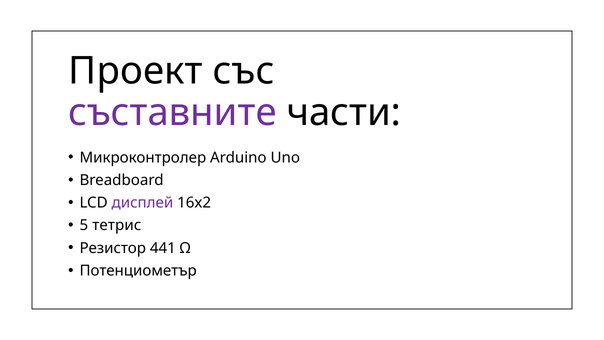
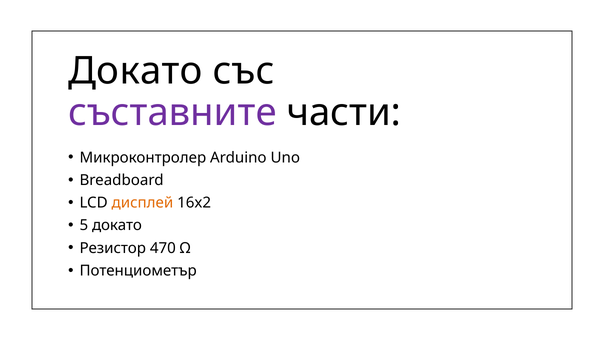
Проект at (135, 71): Проект -> Докато
дисплей colour: purple -> orange
5 тетрис: тетрис -> докато
441: 441 -> 470
